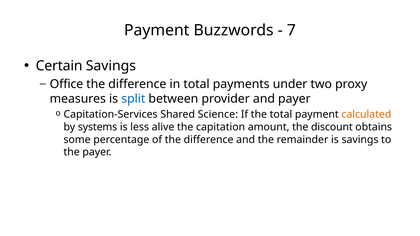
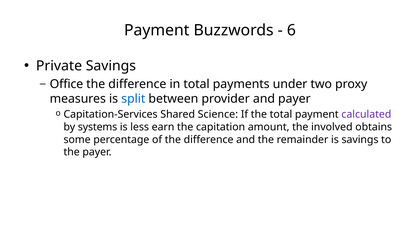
7: 7 -> 6
Certain: Certain -> Private
calculated colour: orange -> purple
alive: alive -> earn
discount: discount -> involved
